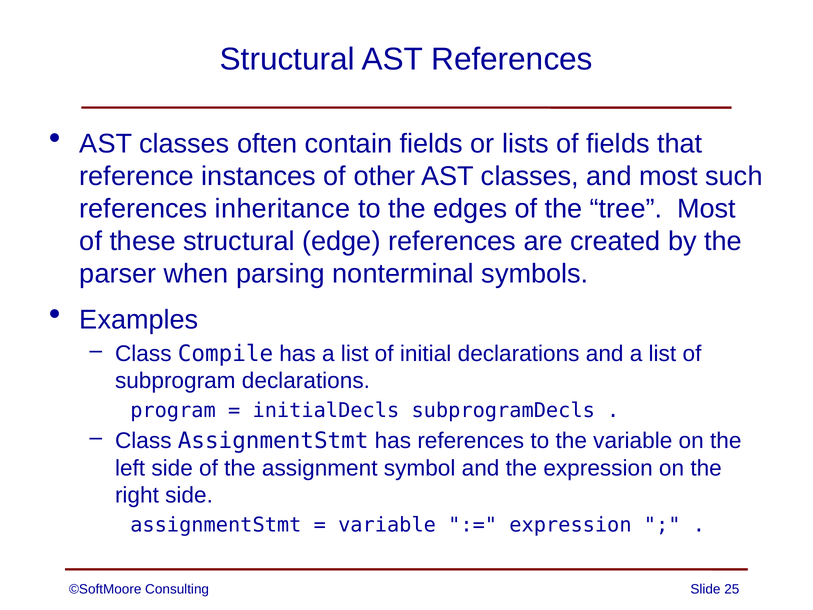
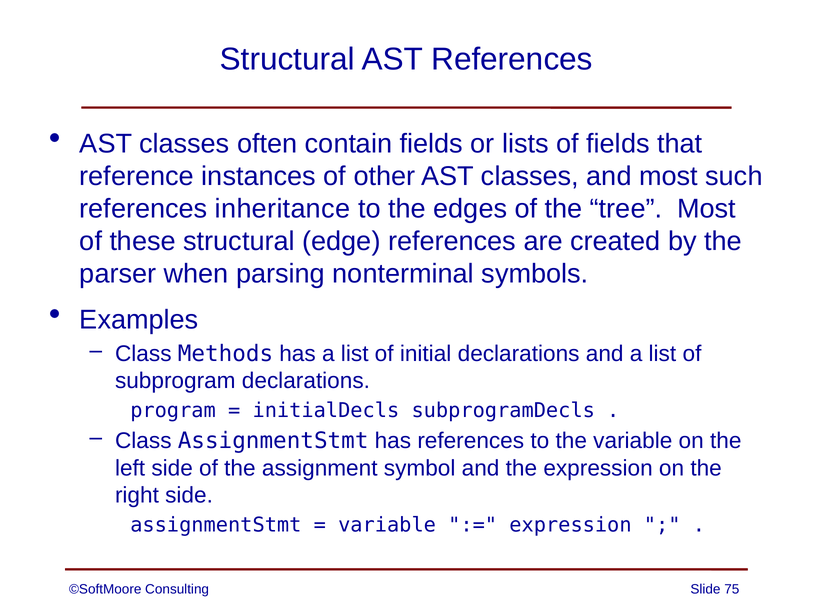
Compile: Compile -> Methods
25: 25 -> 75
